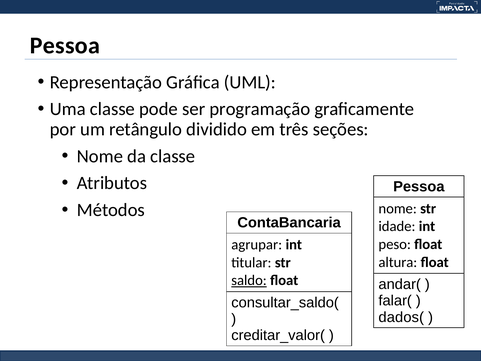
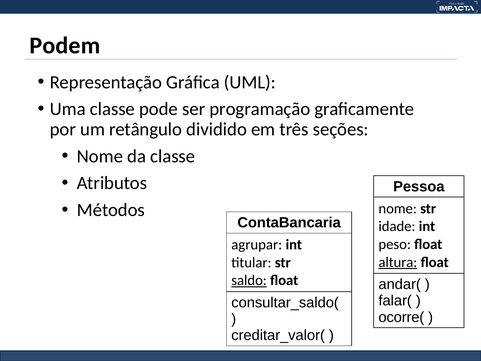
Pessoa at (65, 46): Pessoa -> Podem
altura underline: none -> present
dados(: dados( -> ocorre(
